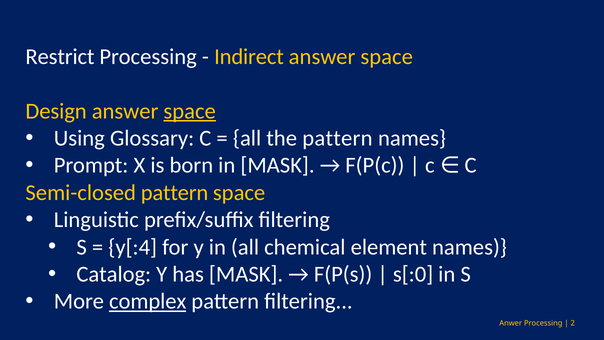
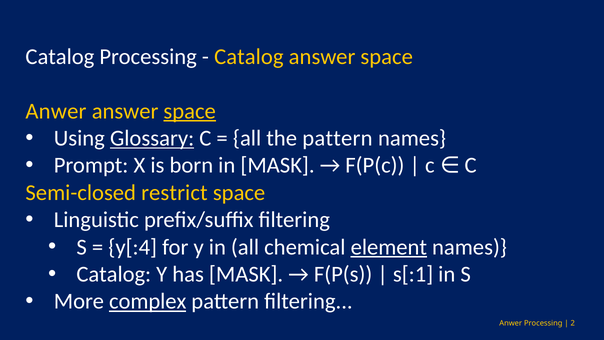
Restrict at (60, 57): Restrict -> Catalog
Indirect at (249, 57): Indirect -> Catalog
Design at (56, 111): Design -> Anwer
Glossary underline: none -> present
Semi-closed pattern: pattern -> restrict
element underline: none -> present
s[:0: s[:0 -> s[:1
